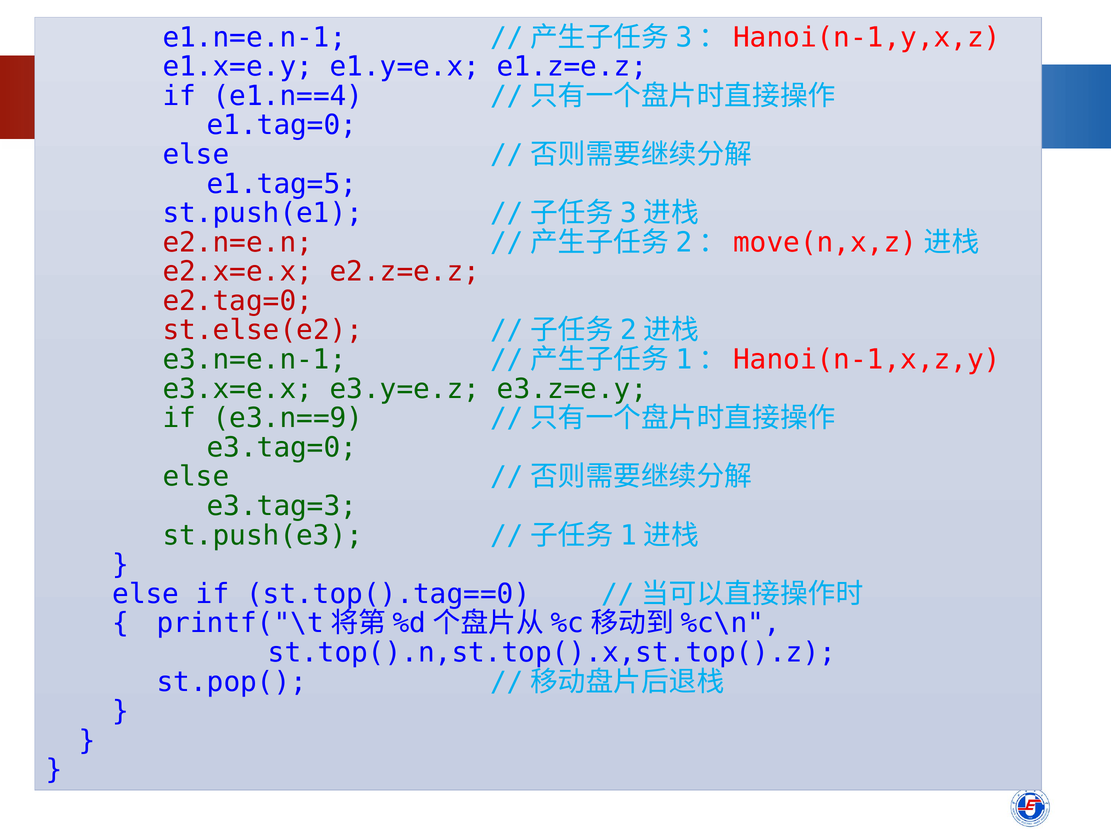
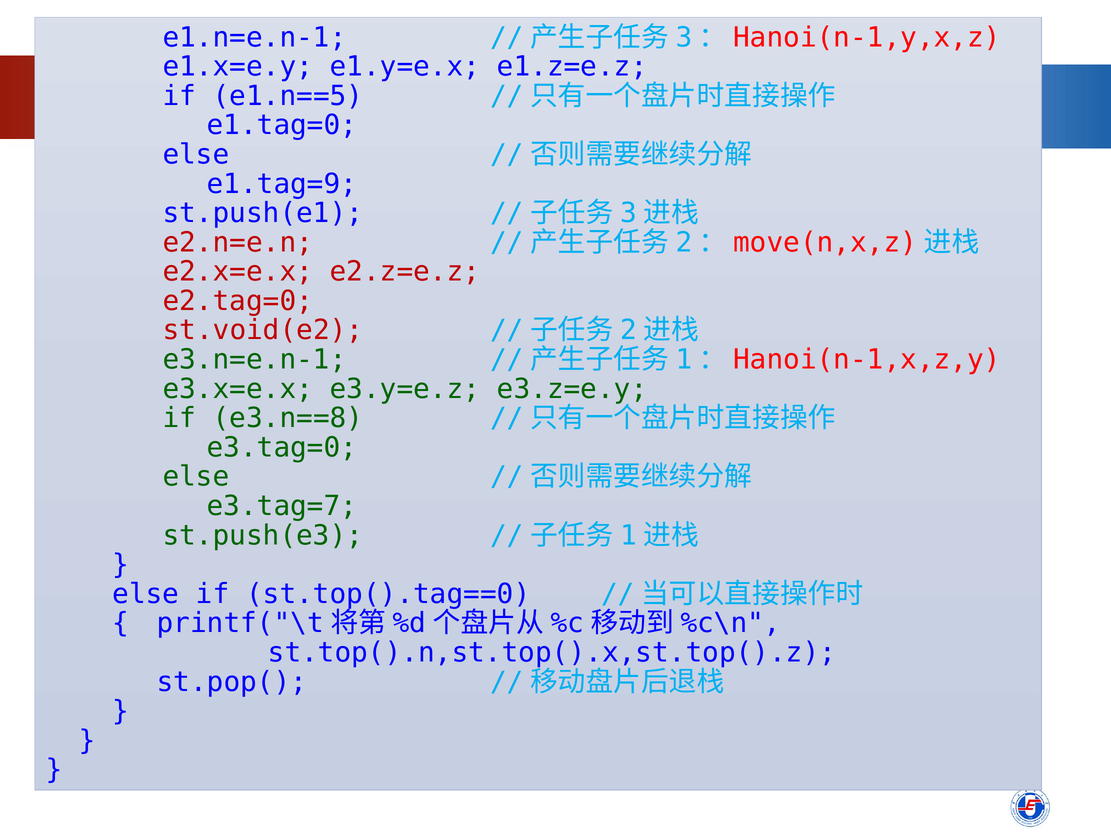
e1.n==4: e1.n==4 -> e1.n==5
e1.tag=5: e1.tag=5 -> e1.tag=9
st.else(e2: st.else(e2 -> st.void(e2
e3.n==9: e3.n==9 -> e3.n==8
e3.tag=3: e3.tag=3 -> e3.tag=7
